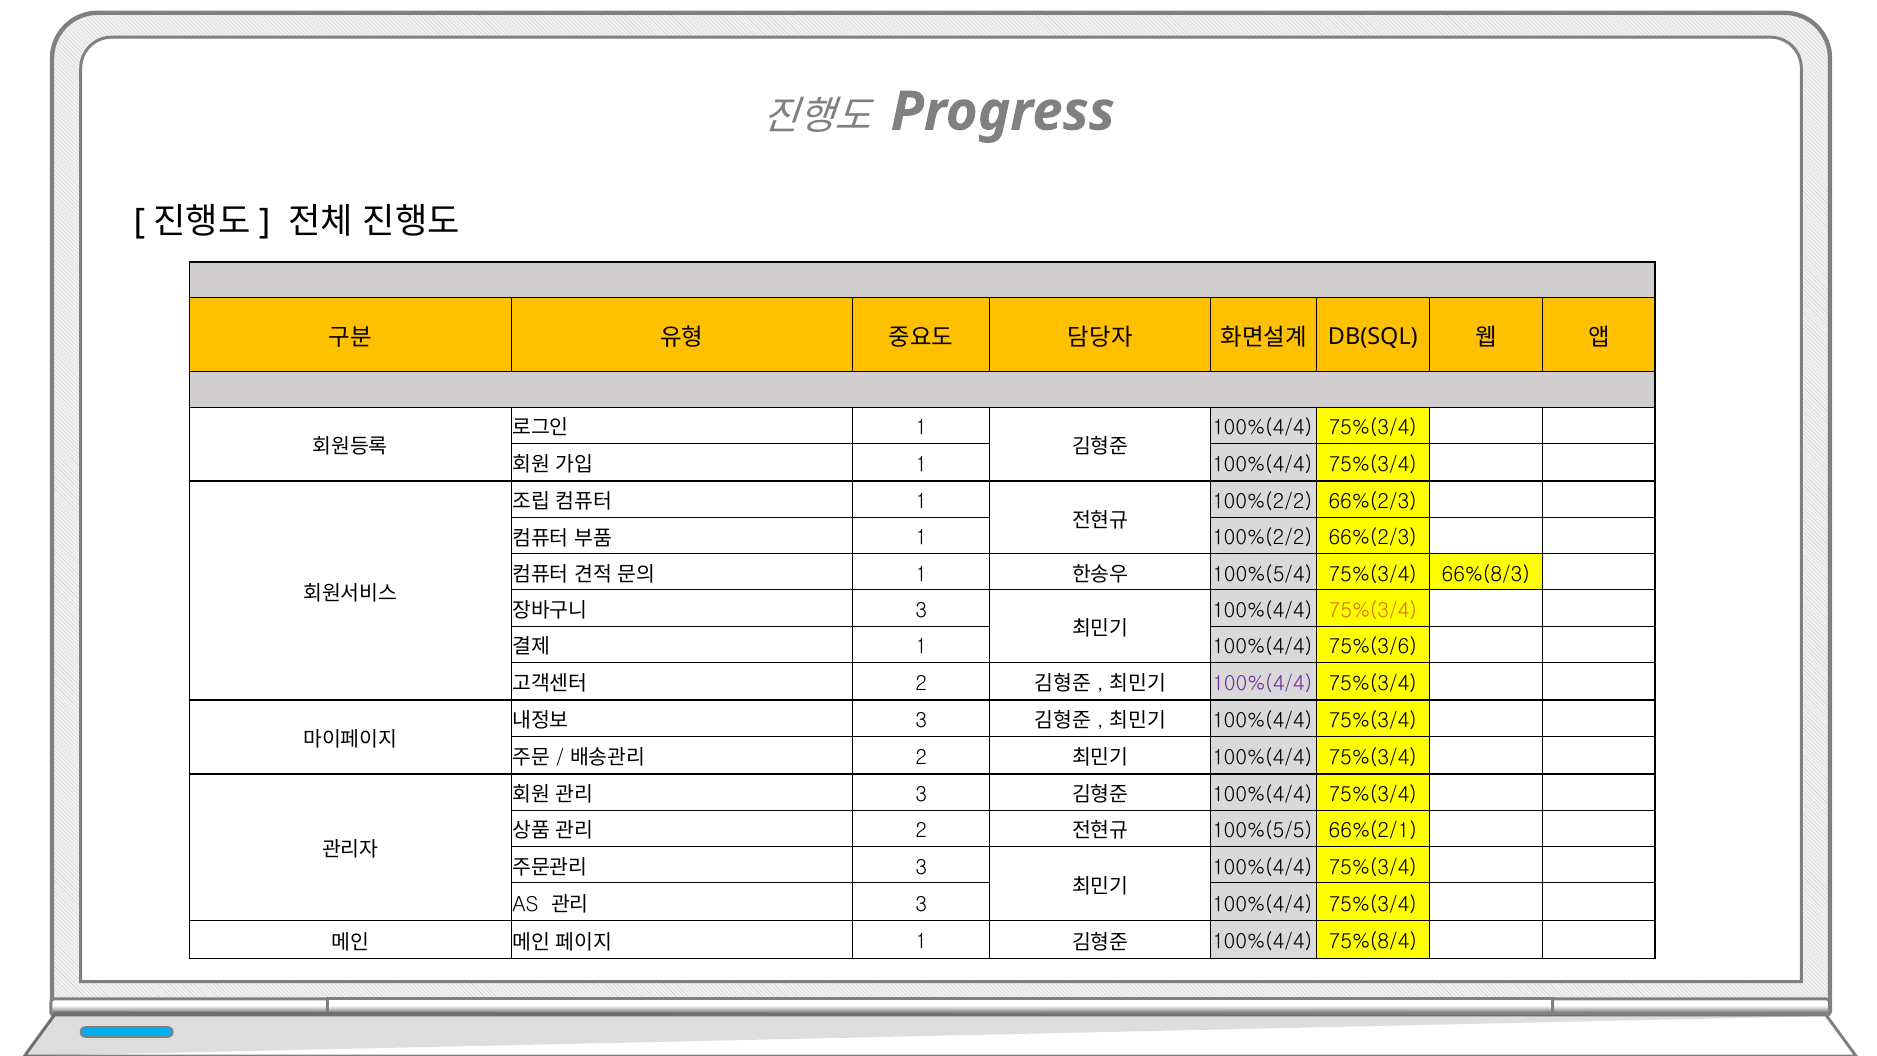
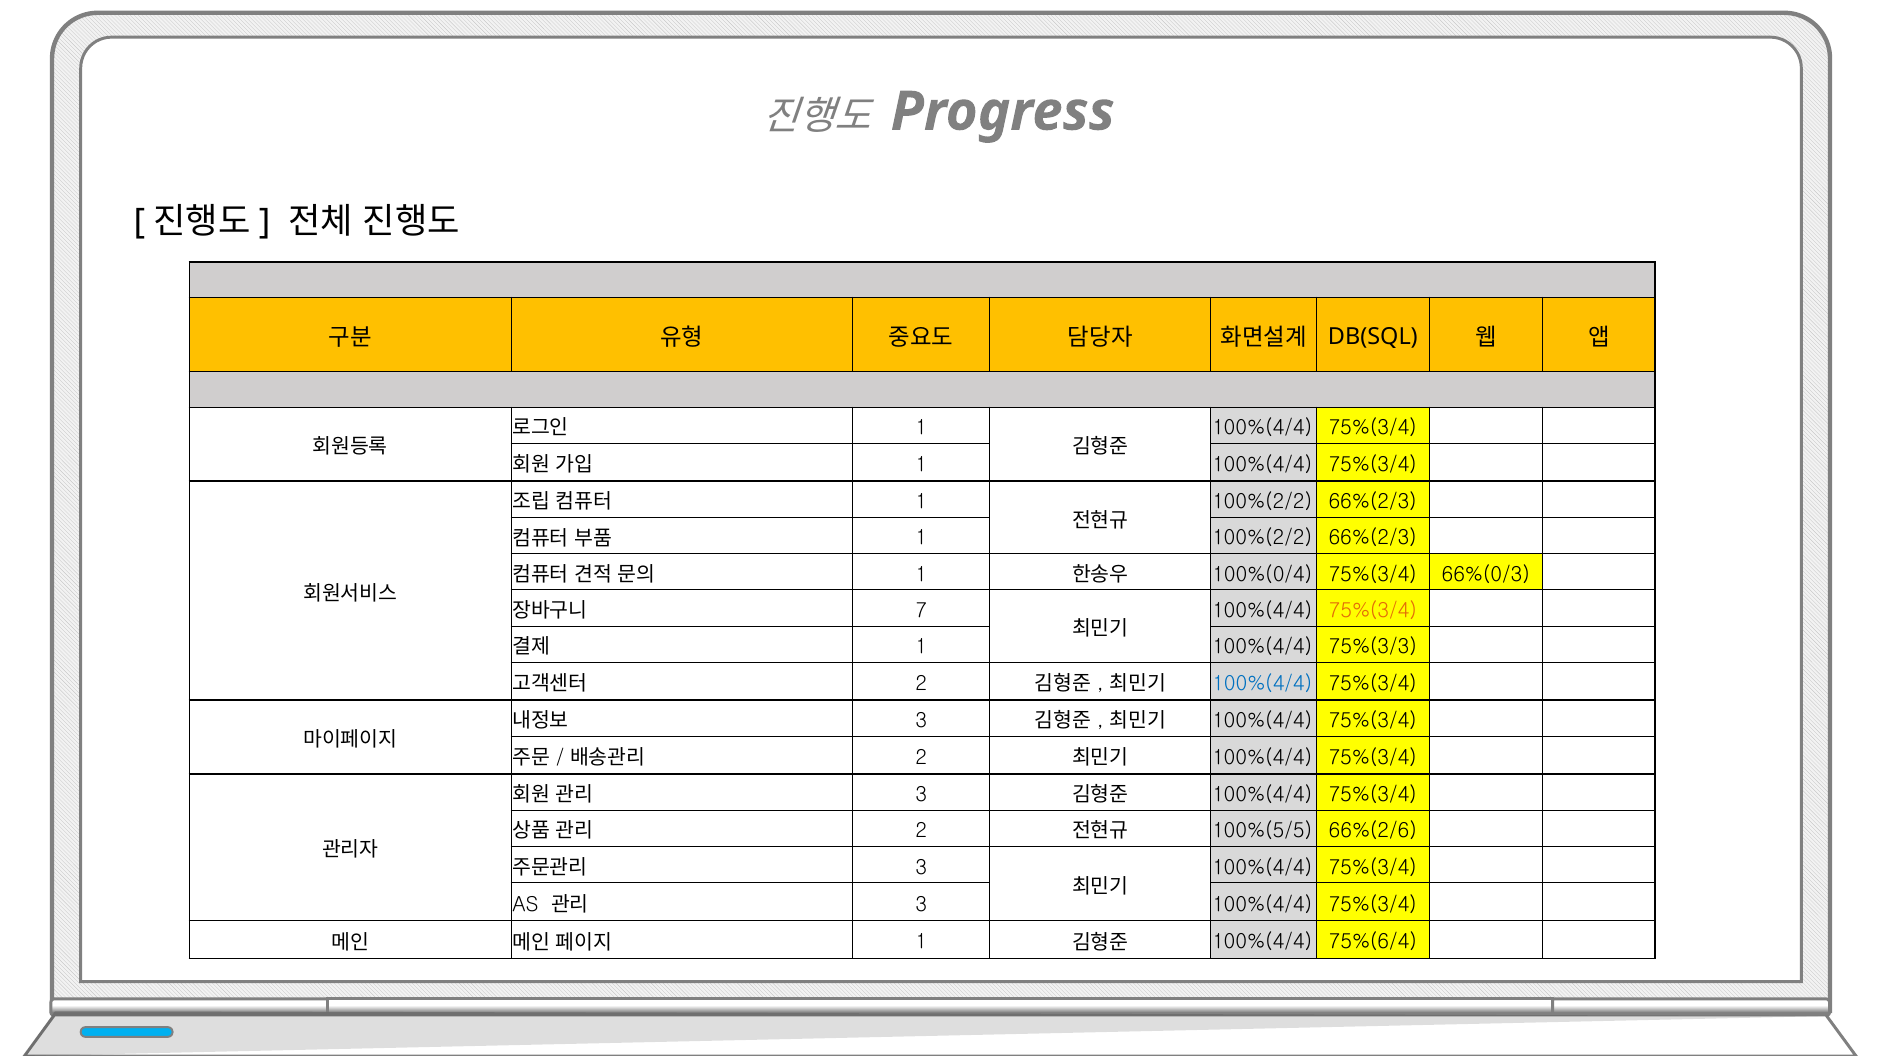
100%(5/4: 100%(5/4 -> 100%(0/4
66%(8/3: 66%(8/3 -> 66%(0/3
3 at (921, 610): 3 -> 7
75%(3/6: 75%(3/6 -> 75%(3/3
100%(4/4 at (1262, 684) colour: purple -> blue
66%(2/1: 66%(2/1 -> 66%(2/6
75%(8/4: 75%(8/4 -> 75%(6/4
